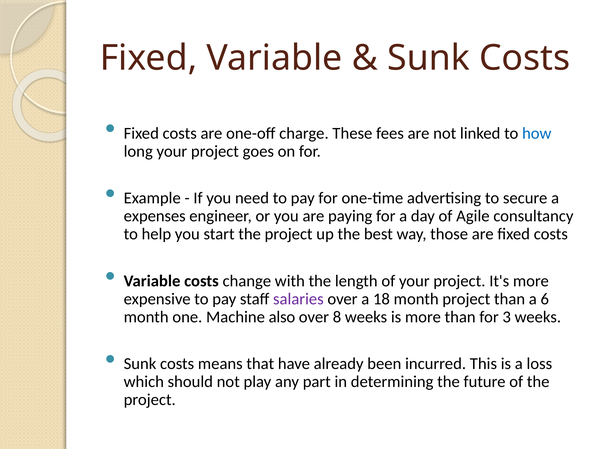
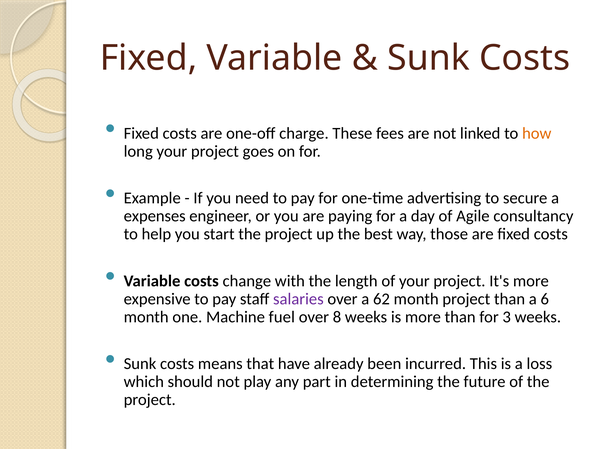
how colour: blue -> orange
18: 18 -> 62
also: also -> fuel
